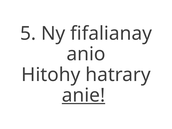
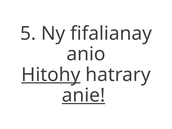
Hitohy underline: none -> present
